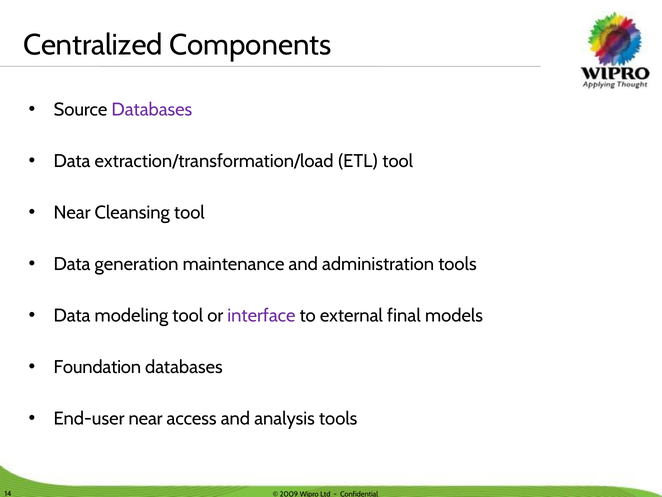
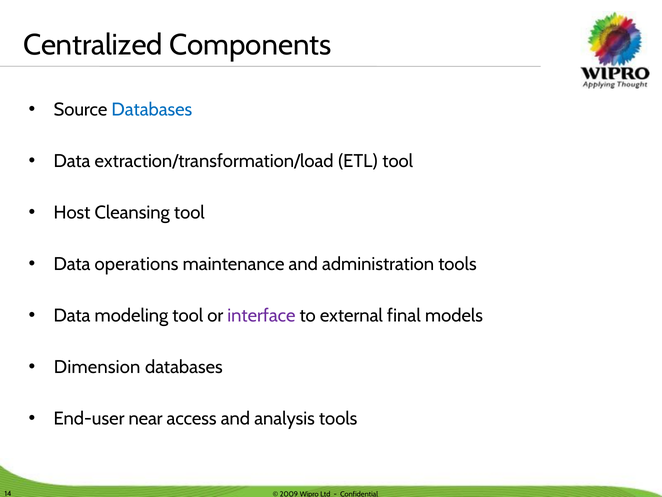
Databases at (152, 109) colour: purple -> blue
Near at (72, 212): Near -> Host
generation: generation -> operations
Foundation: Foundation -> Dimension
